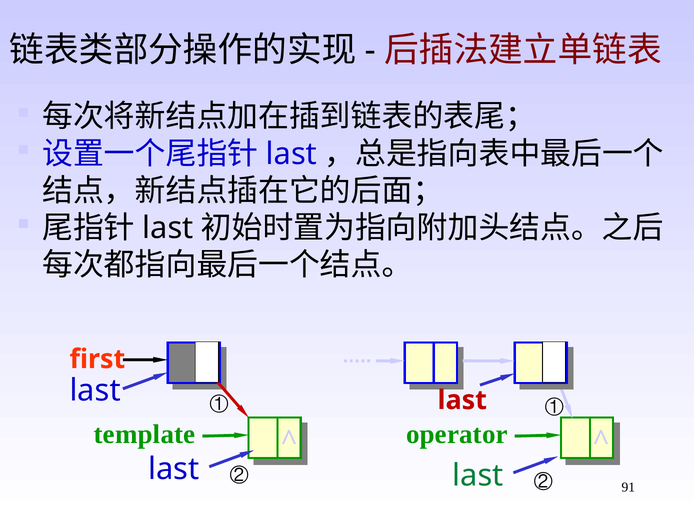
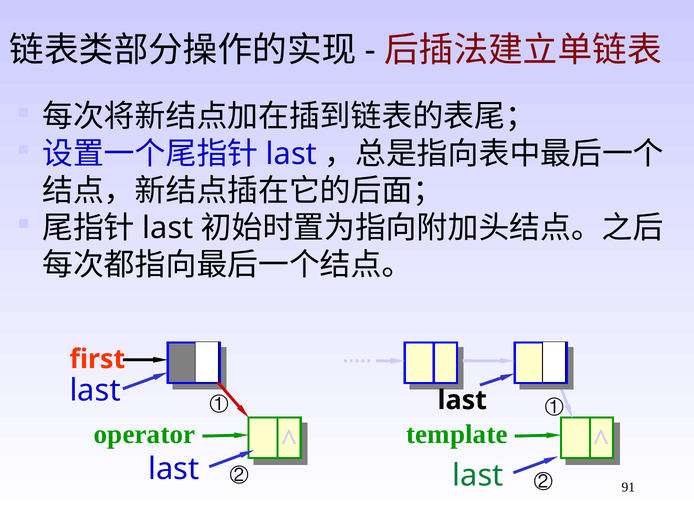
last at (462, 400) colour: red -> black
template: template -> operator
operator: operator -> template
